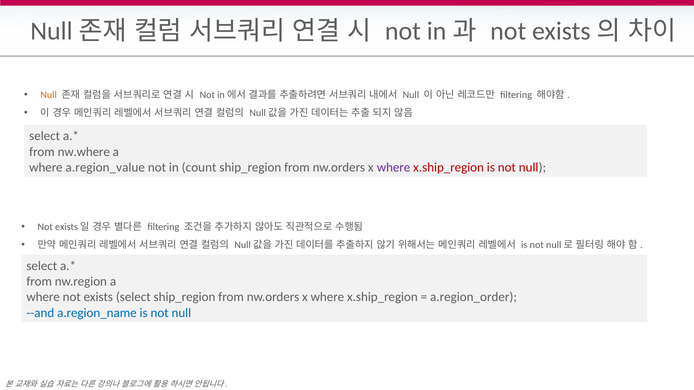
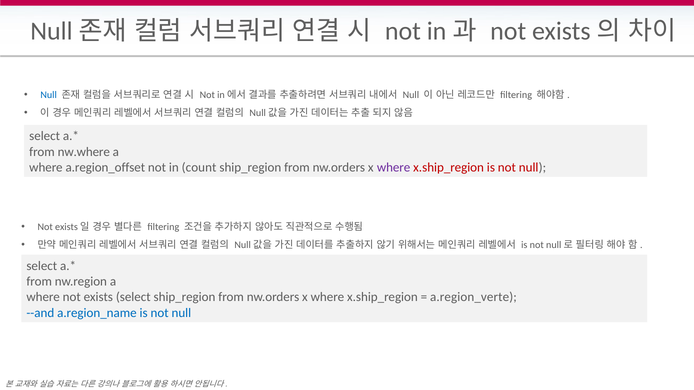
Null at (49, 95) colour: orange -> blue
a.region_value: a.region_value -> a.region_offset
a.region_order: a.region_order -> a.region_verte
